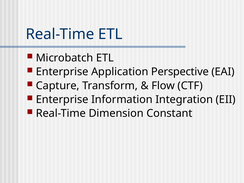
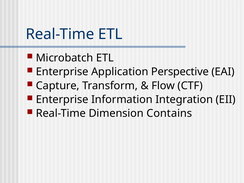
Constant: Constant -> Contains
